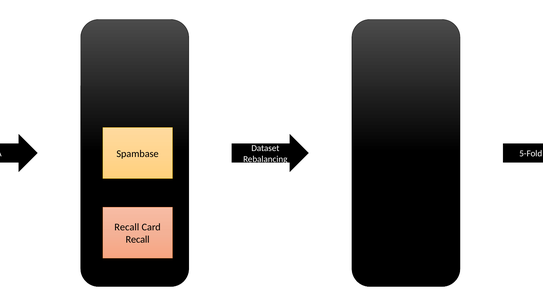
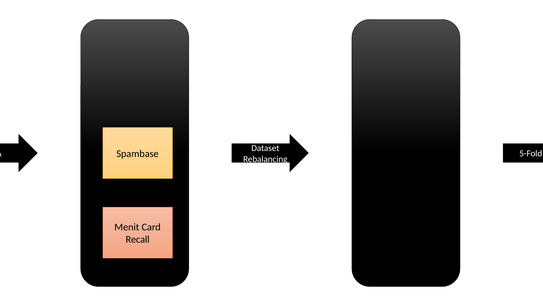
Recall at (127, 227): Recall -> Menit
